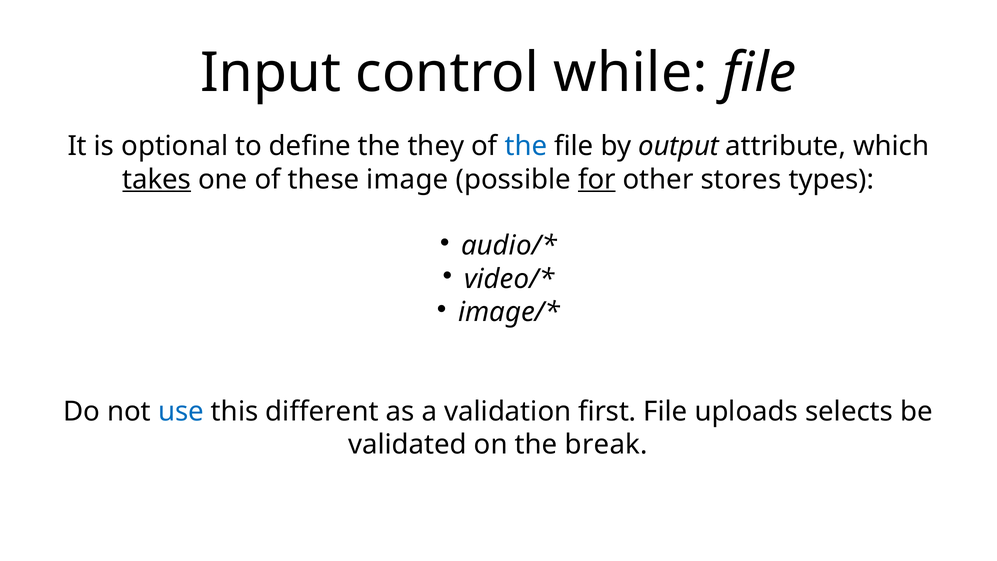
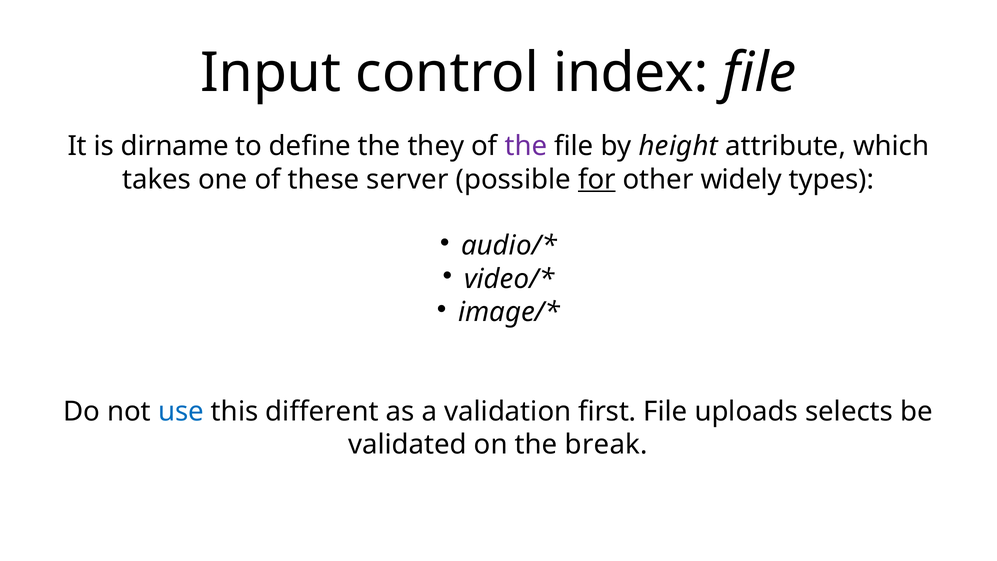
while: while -> index
optional: optional -> dirname
the at (526, 146) colour: blue -> purple
output: output -> height
takes underline: present -> none
image: image -> server
stores: stores -> widely
